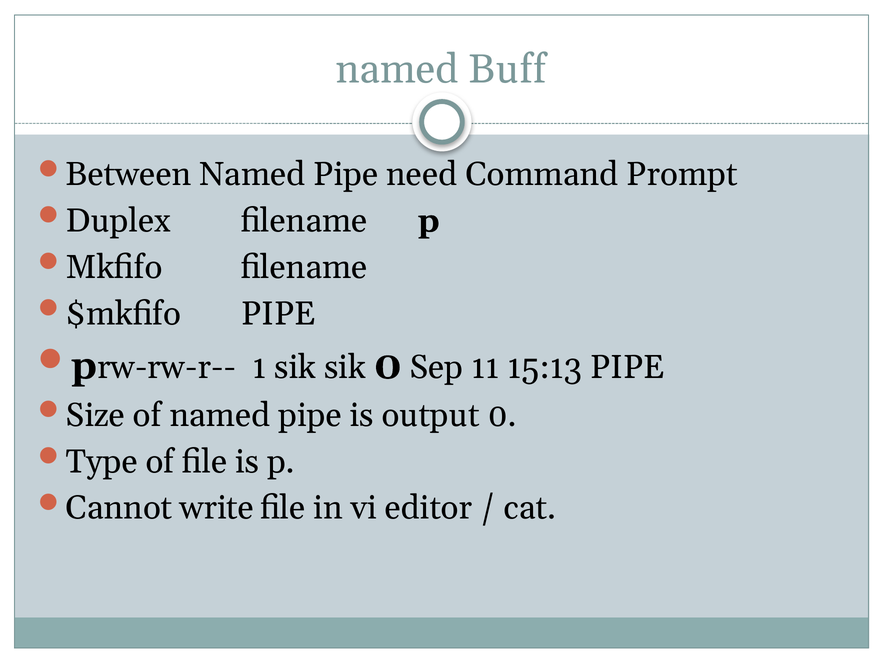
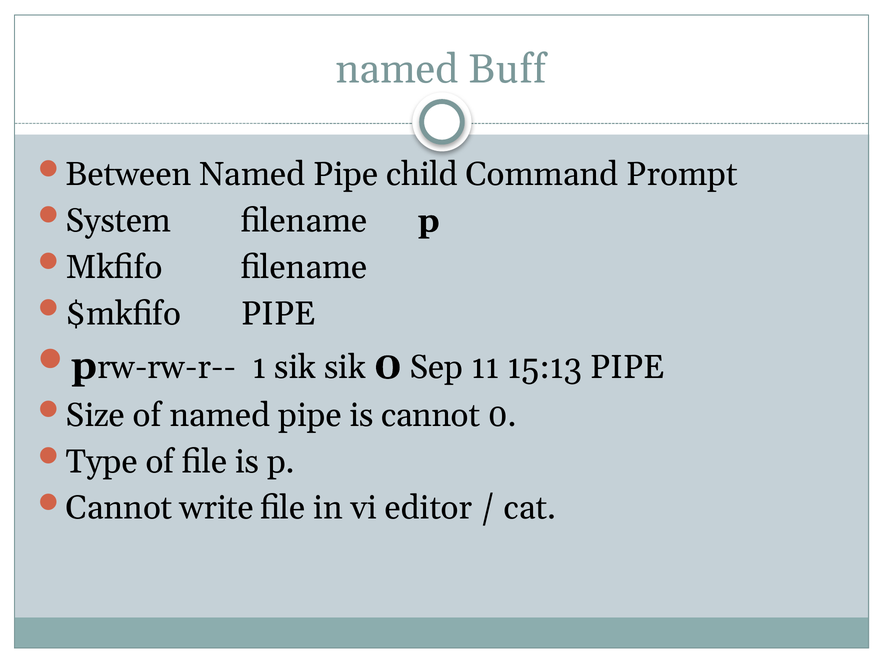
need: need -> child
Duplex: Duplex -> System
is output: output -> cannot
